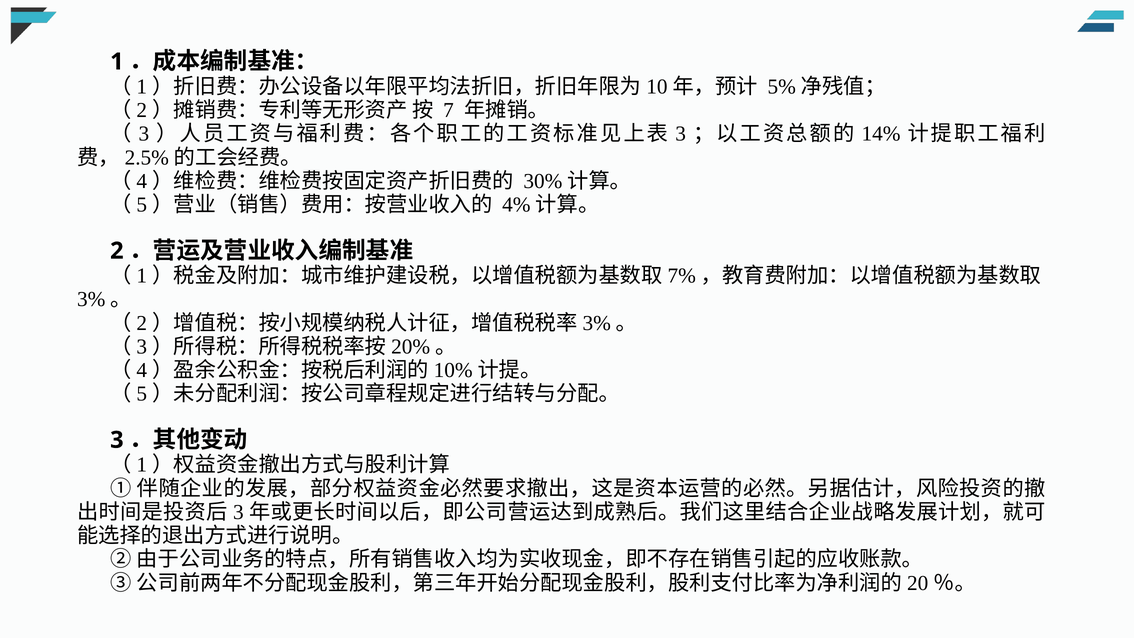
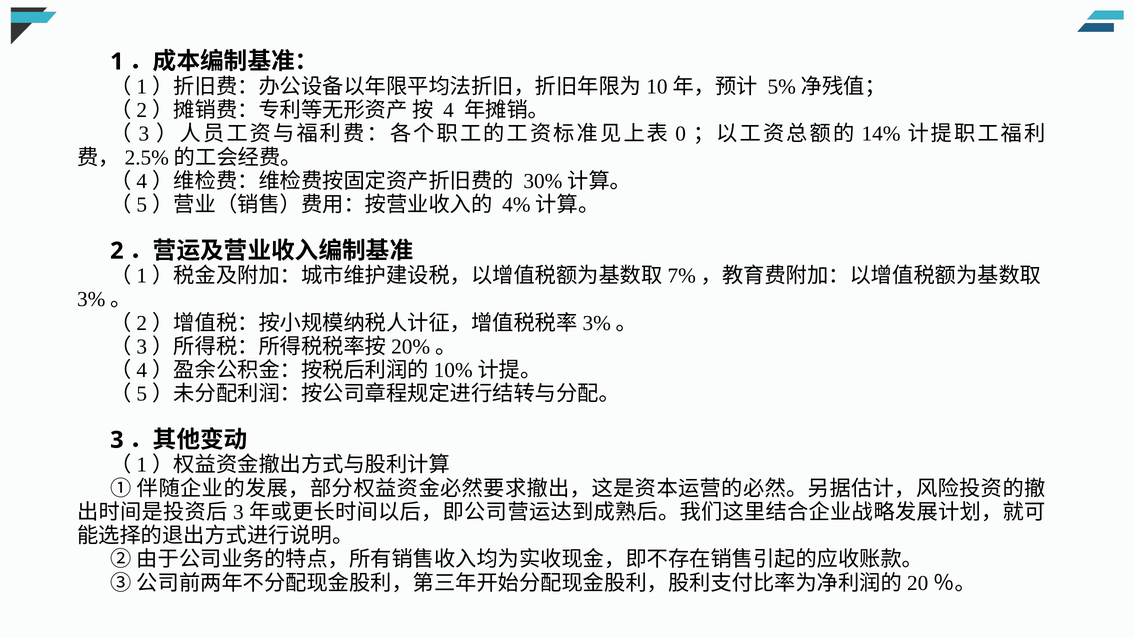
7: 7 -> 4
3 at (681, 134): 3 -> 0
